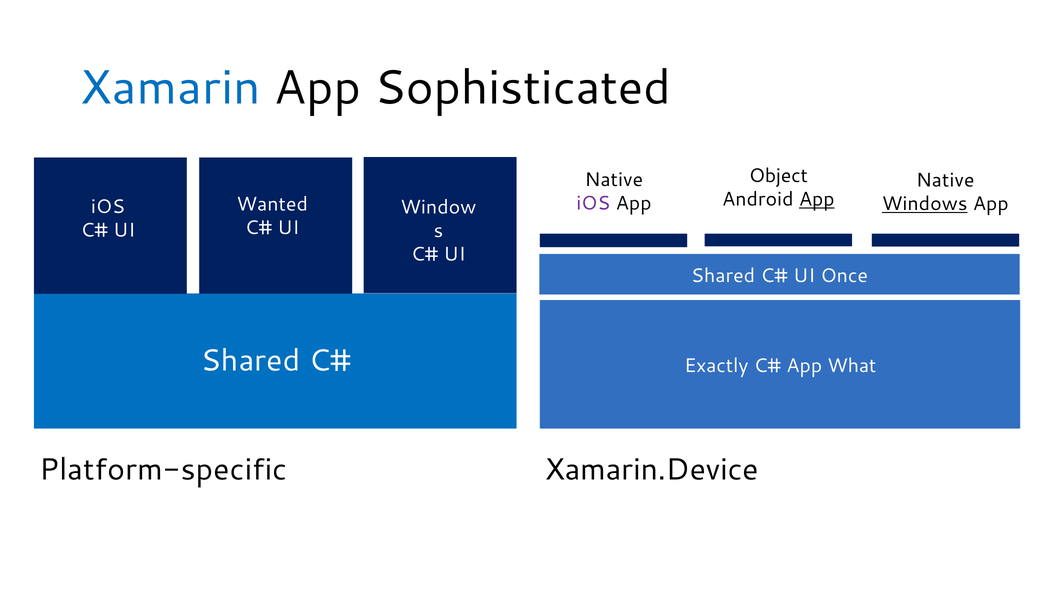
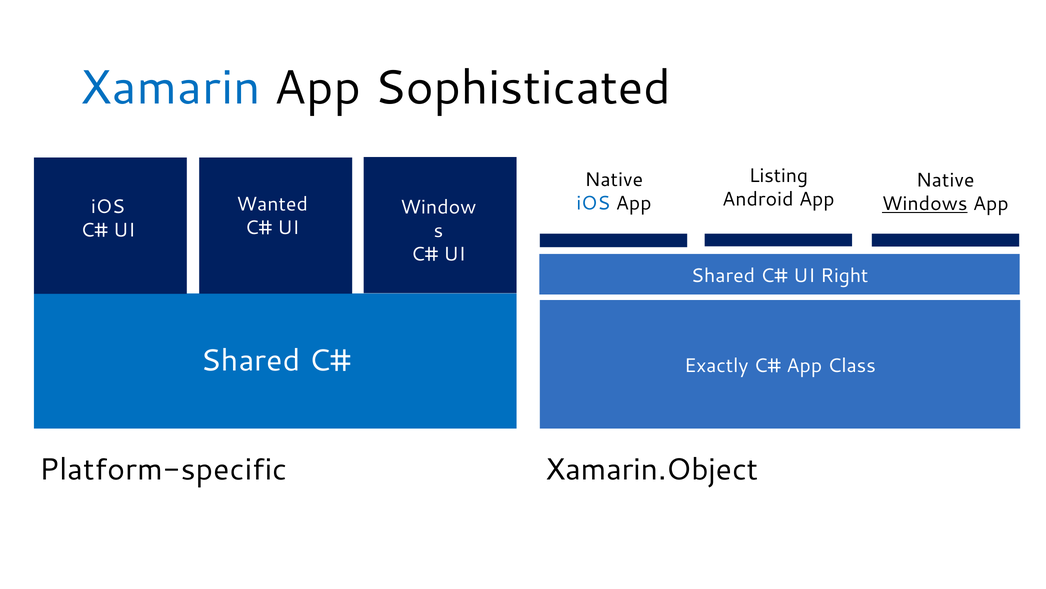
Object: Object -> Listing
App at (817, 199) underline: present -> none
iOS at (593, 203) colour: purple -> blue
Once: Once -> Right
What: What -> Class
Xamarin.Device: Xamarin.Device -> Xamarin.Object
